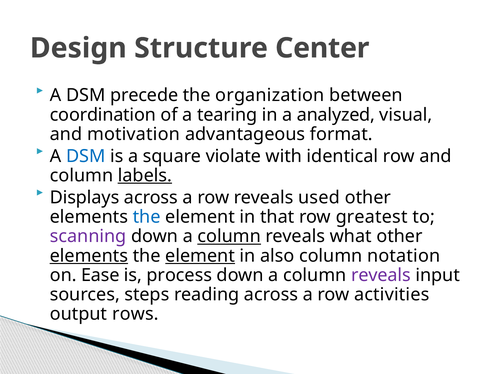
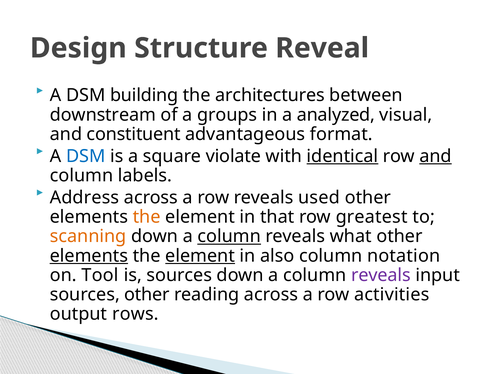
Center: Center -> Reveal
precede: precede -> building
organization: organization -> architectures
coordination: coordination -> downstream
tearing: tearing -> groups
motivation: motivation -> constituent
identical underline: none -> present
and at (436, 156) underline: none -> present
labels underline: present -> none
Displays: Displays -> Address
the at (147, 217) colour: blue -> orange
scanning colour: purple -> orange
Ease: Ease -> Tool
is process: process -> sources
sources steps: steps -> other
